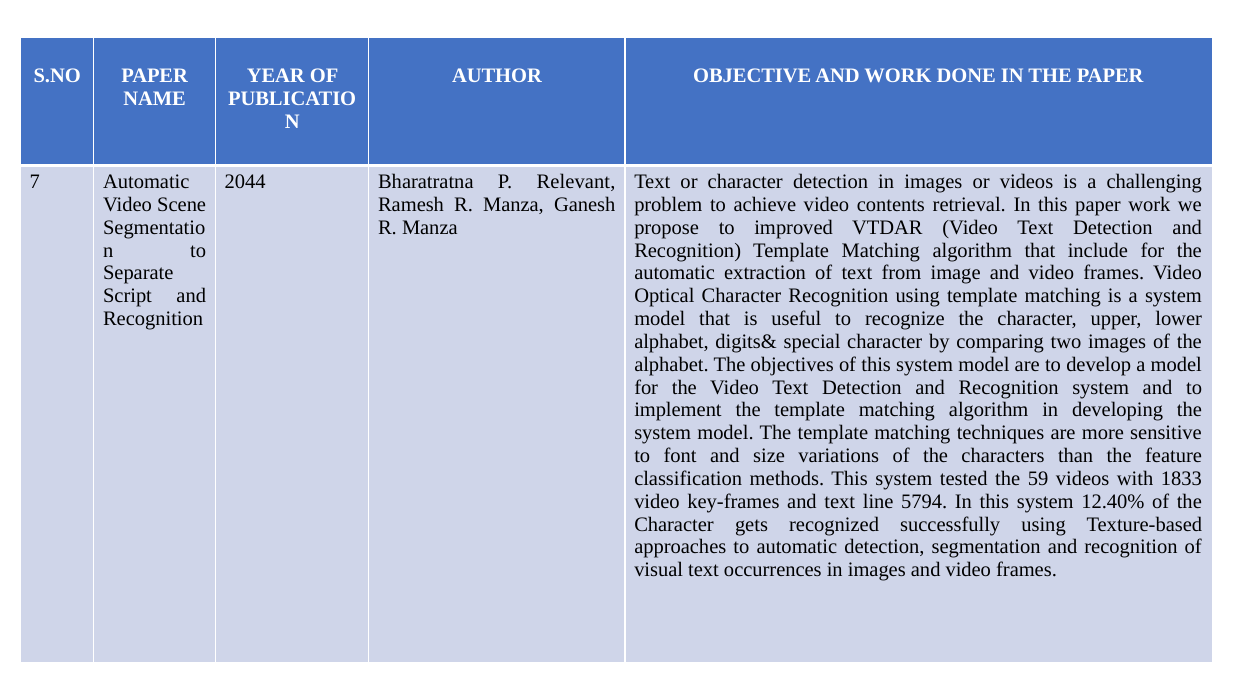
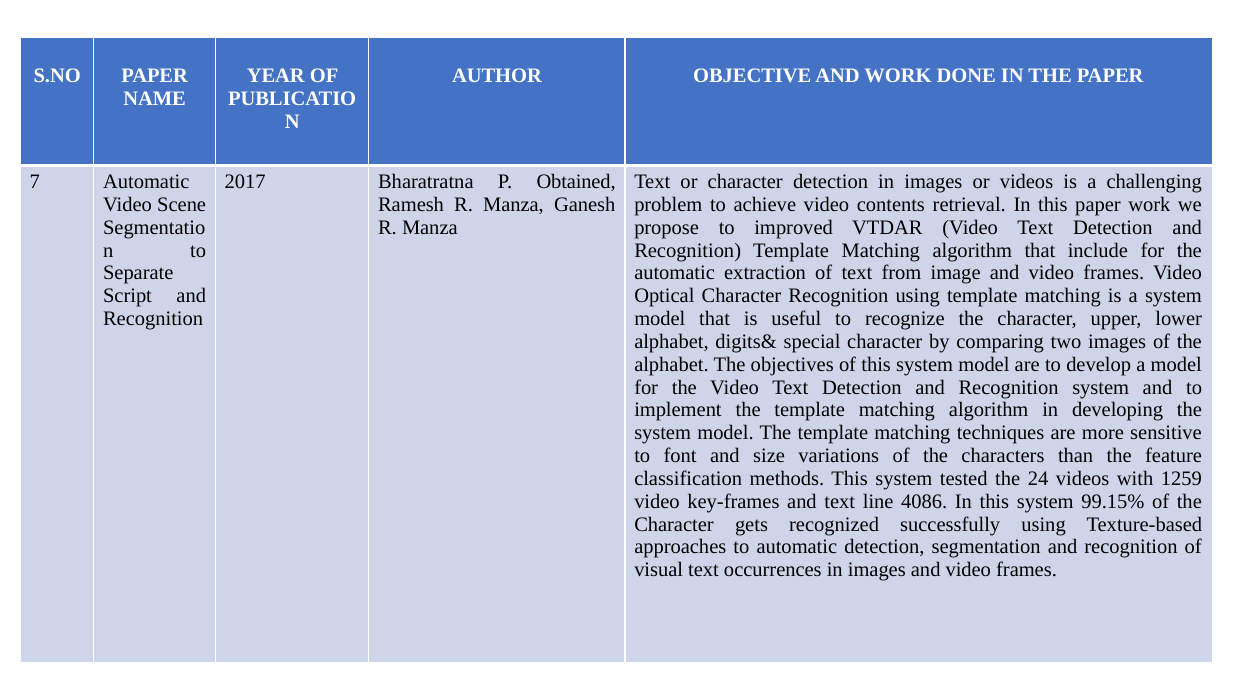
2044: 2044 -> 2017
Relevant: Relevant -> Obtained
59: 59 -> 24
1833: 1833 -> 1259
5794: 5794 -> 4086
12.40%: 12.40% -> 99.15%
